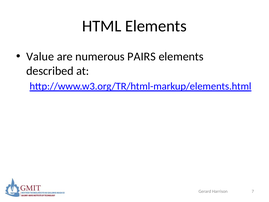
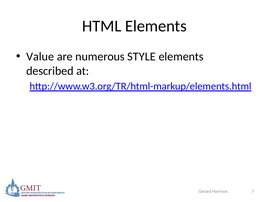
PAIRS: PAIRS -> STYLE
